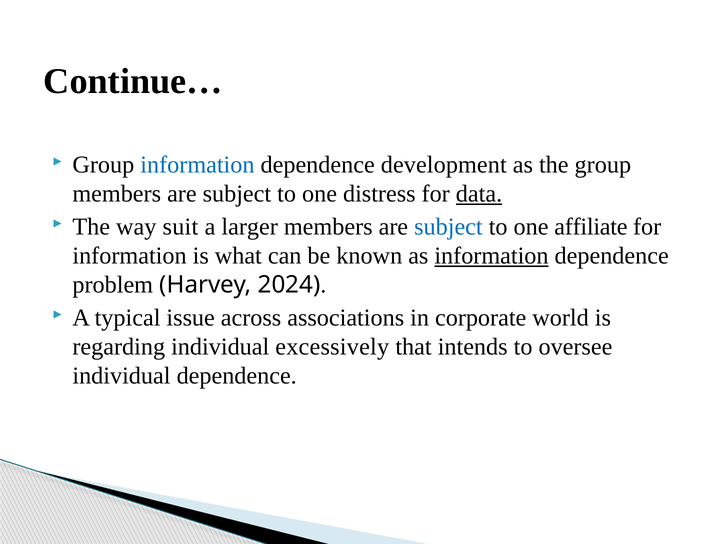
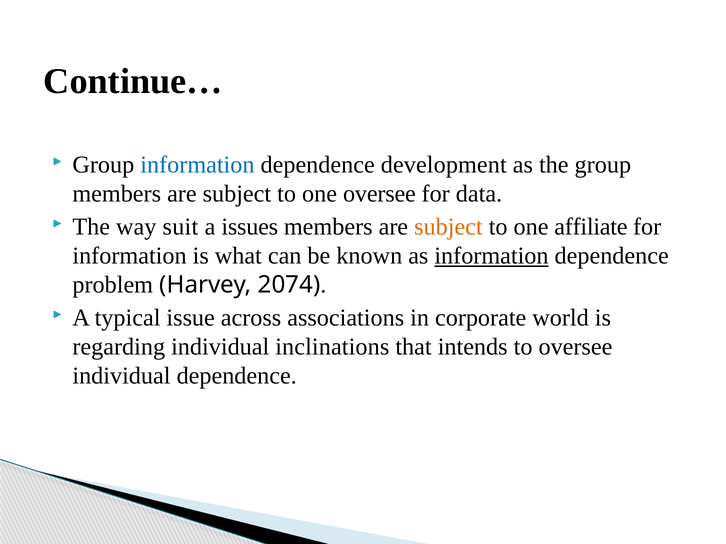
one distress: distress -> oversee
data underline: present -> none
larger: larger -> issues
subject at (448, 227) colour: blue -> orange
2024: 2024 -> 2074
excessively: excessively -> inclinations
